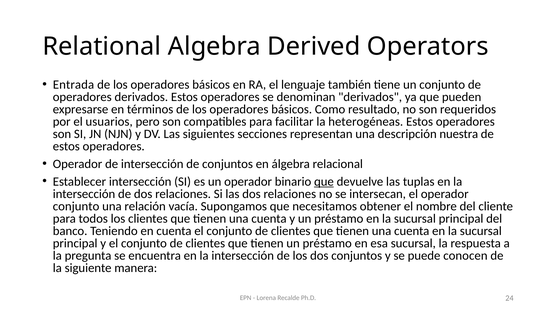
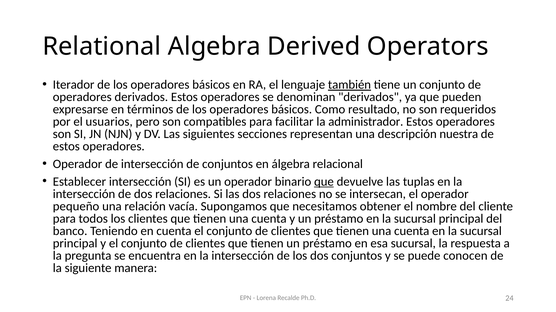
Entrada: Entrada -> Iterador
también underline: none -> present
heterogéneas: heterogéneas -> administrador
conjunto at (76, 207): conjunto -> pequeño
